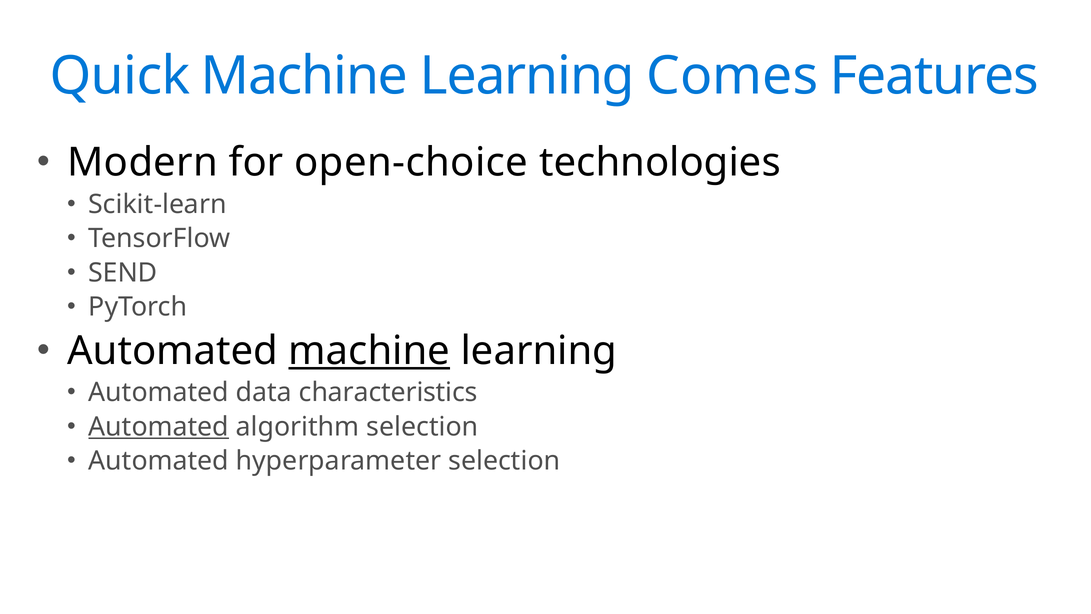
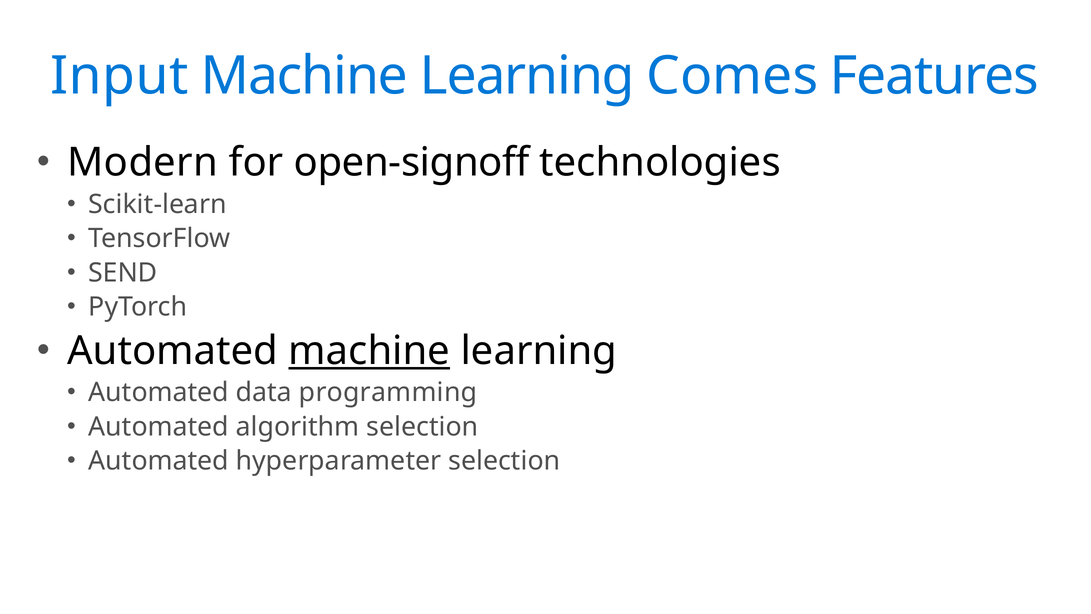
Quick: Quick -> Input
open-choice: open-choice -> open-signoff
characteristics: characteristics -> programming
Automated at (159, 426) underline: present -> none
